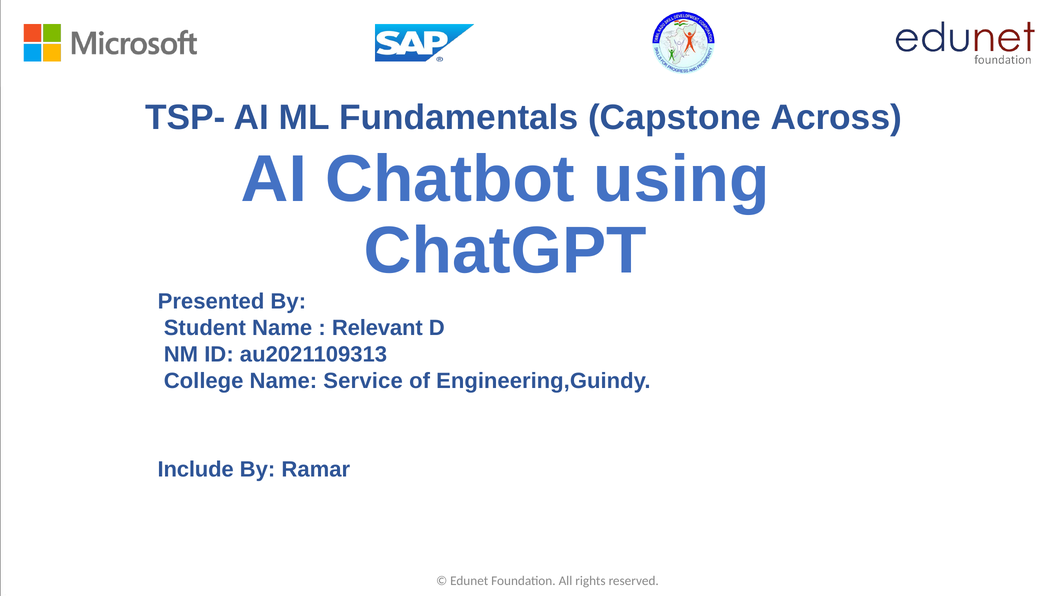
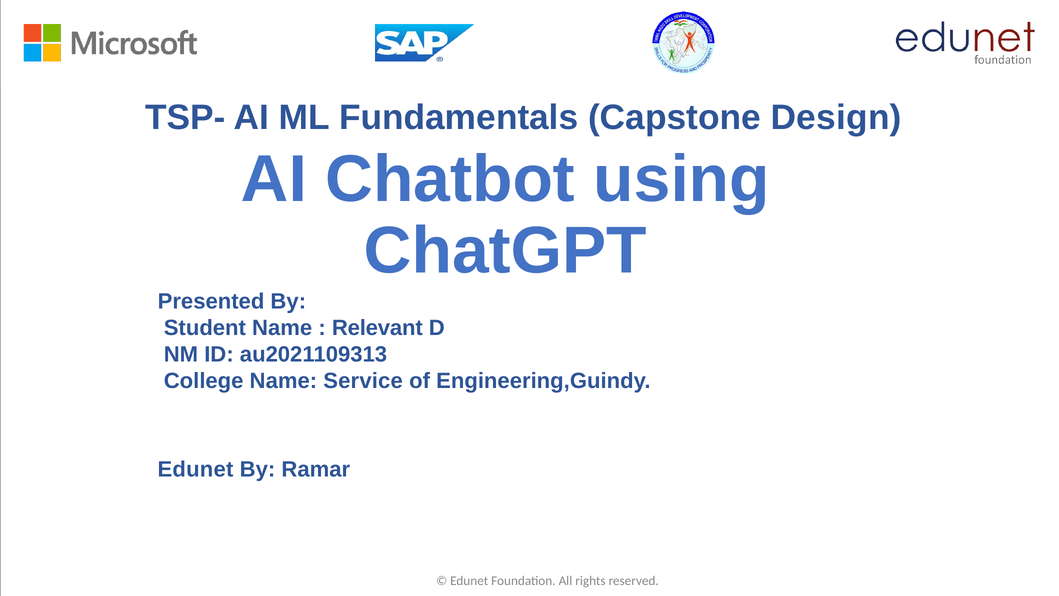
Across: Across -> Design
Include at (196, 469): Include -> Edunet
